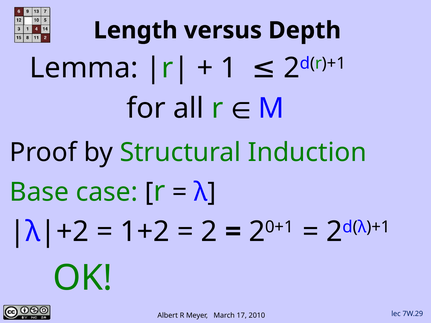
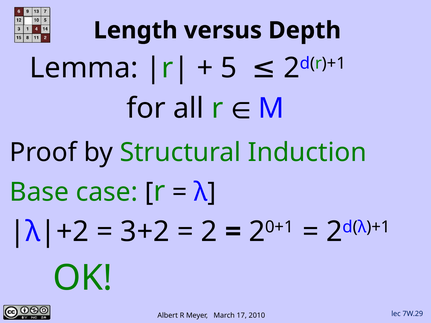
1: 1 -> 5
1+2: 1+2 -> 3+2
